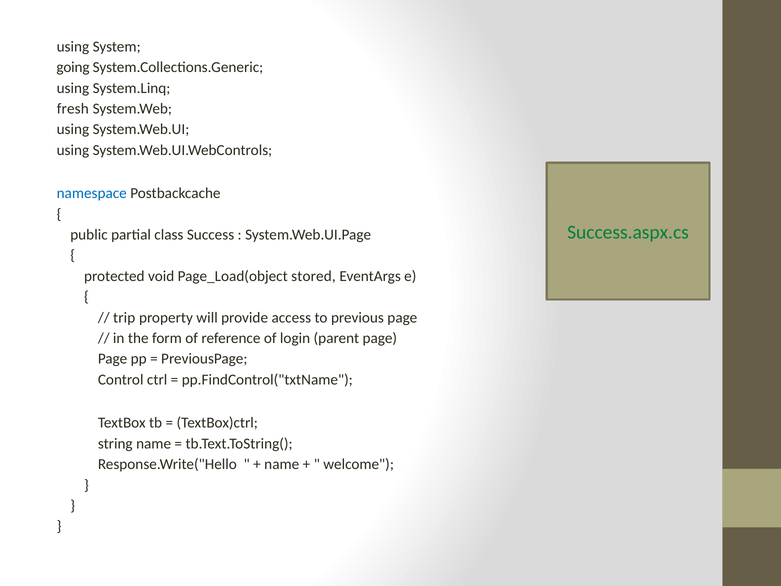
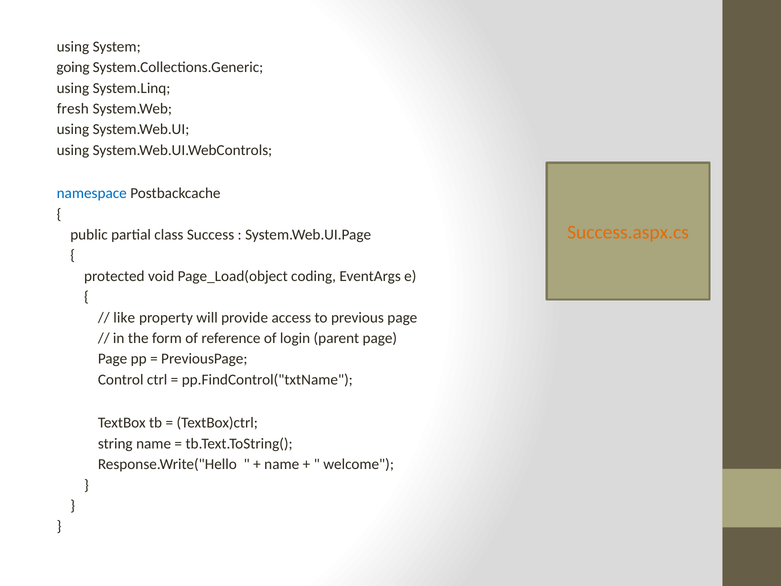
Success.aspx.cs colour: green -> orange
stored: stored -> coding
trip: trip -> like
